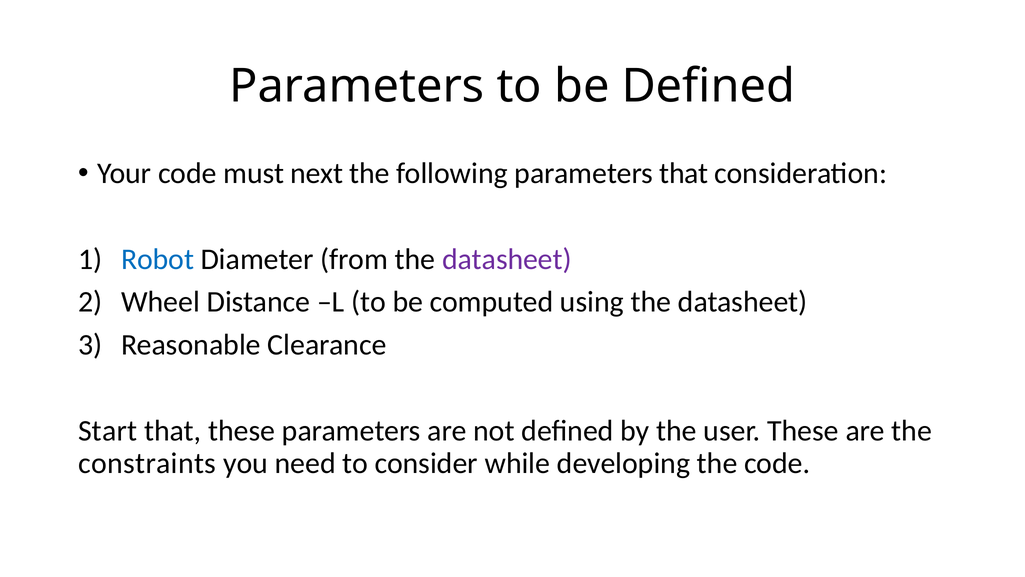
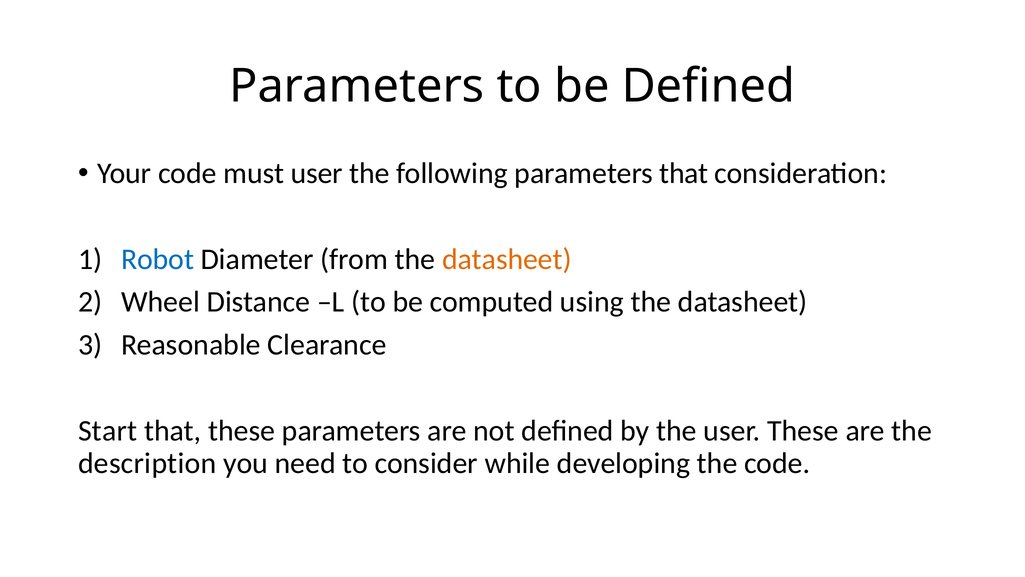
must next: next -> user
datasheet at (507, 259) colour: purple -> orange
constraints: constraints -> description
